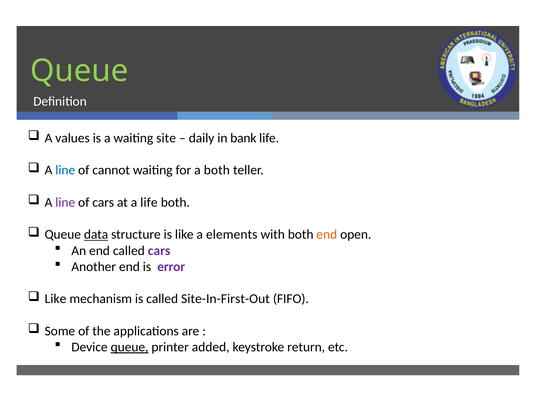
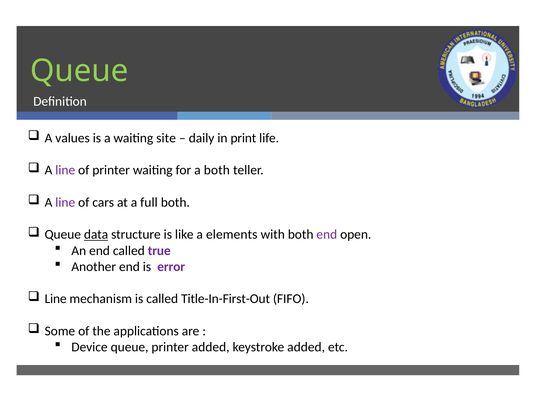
bank: bank -> print
line at (65, 170) colour: blue -> purple
of cannot: cannot -> printer
a life: life -> full
end at (327, 234) colour: orange -> purple
called cars: cars -> true
Like at (55, 299): Like -> Line
Site-In-First-Out: Site-In-First-Out -> Title-In-First-Out
queue at (130, 347) underline: present -> none
keystroke return: return -> added
